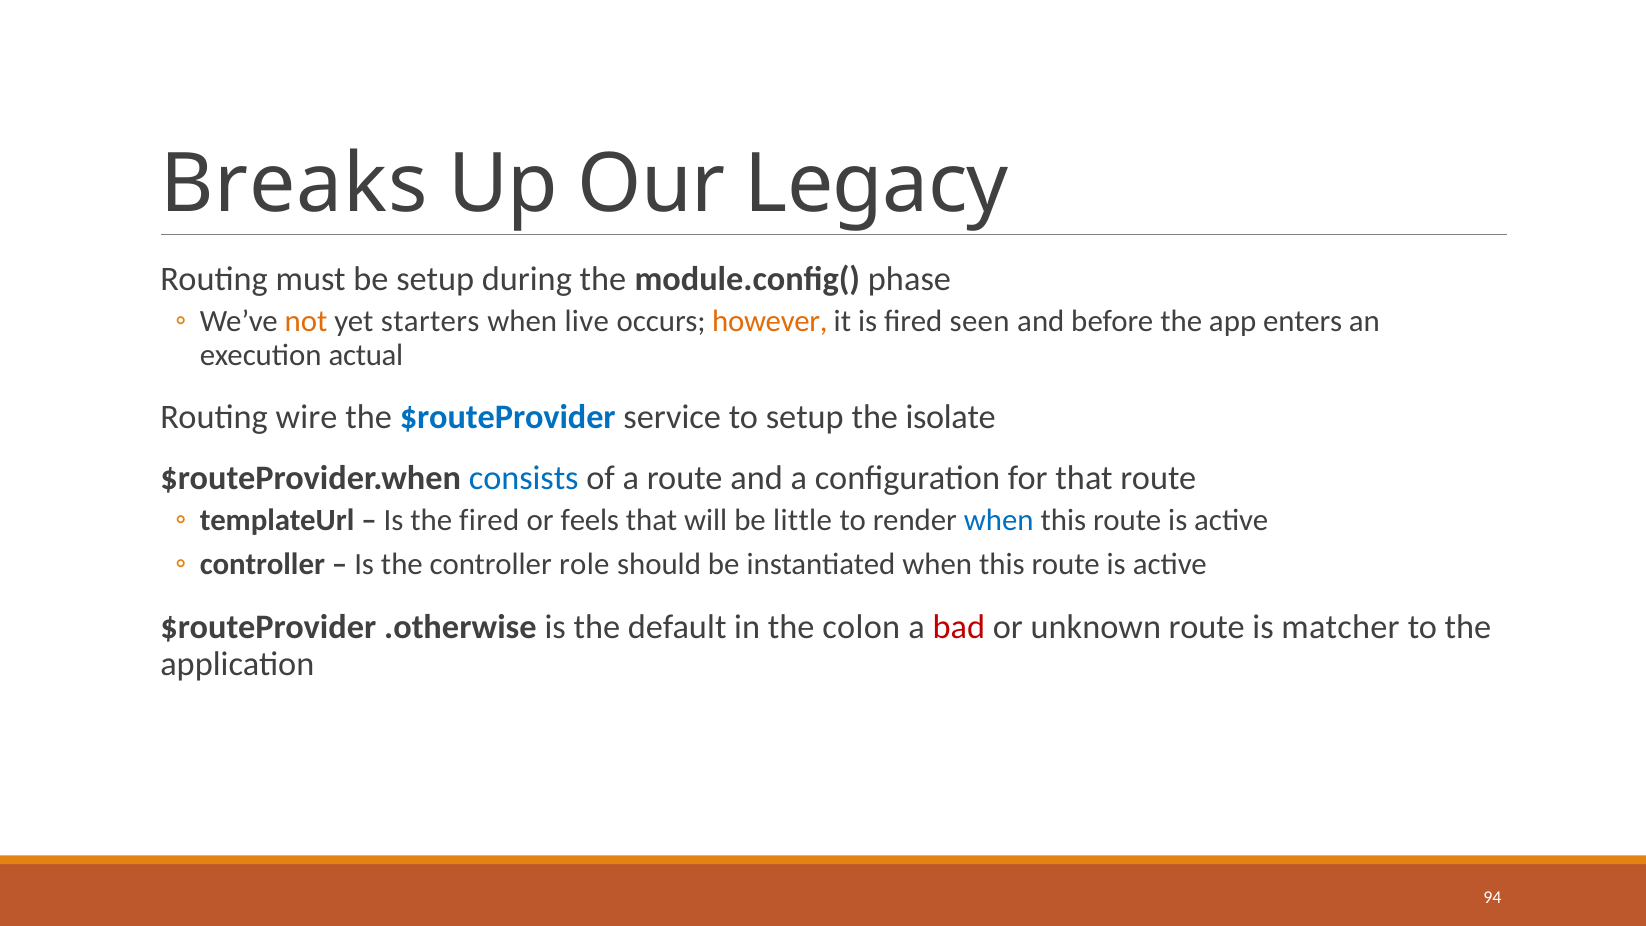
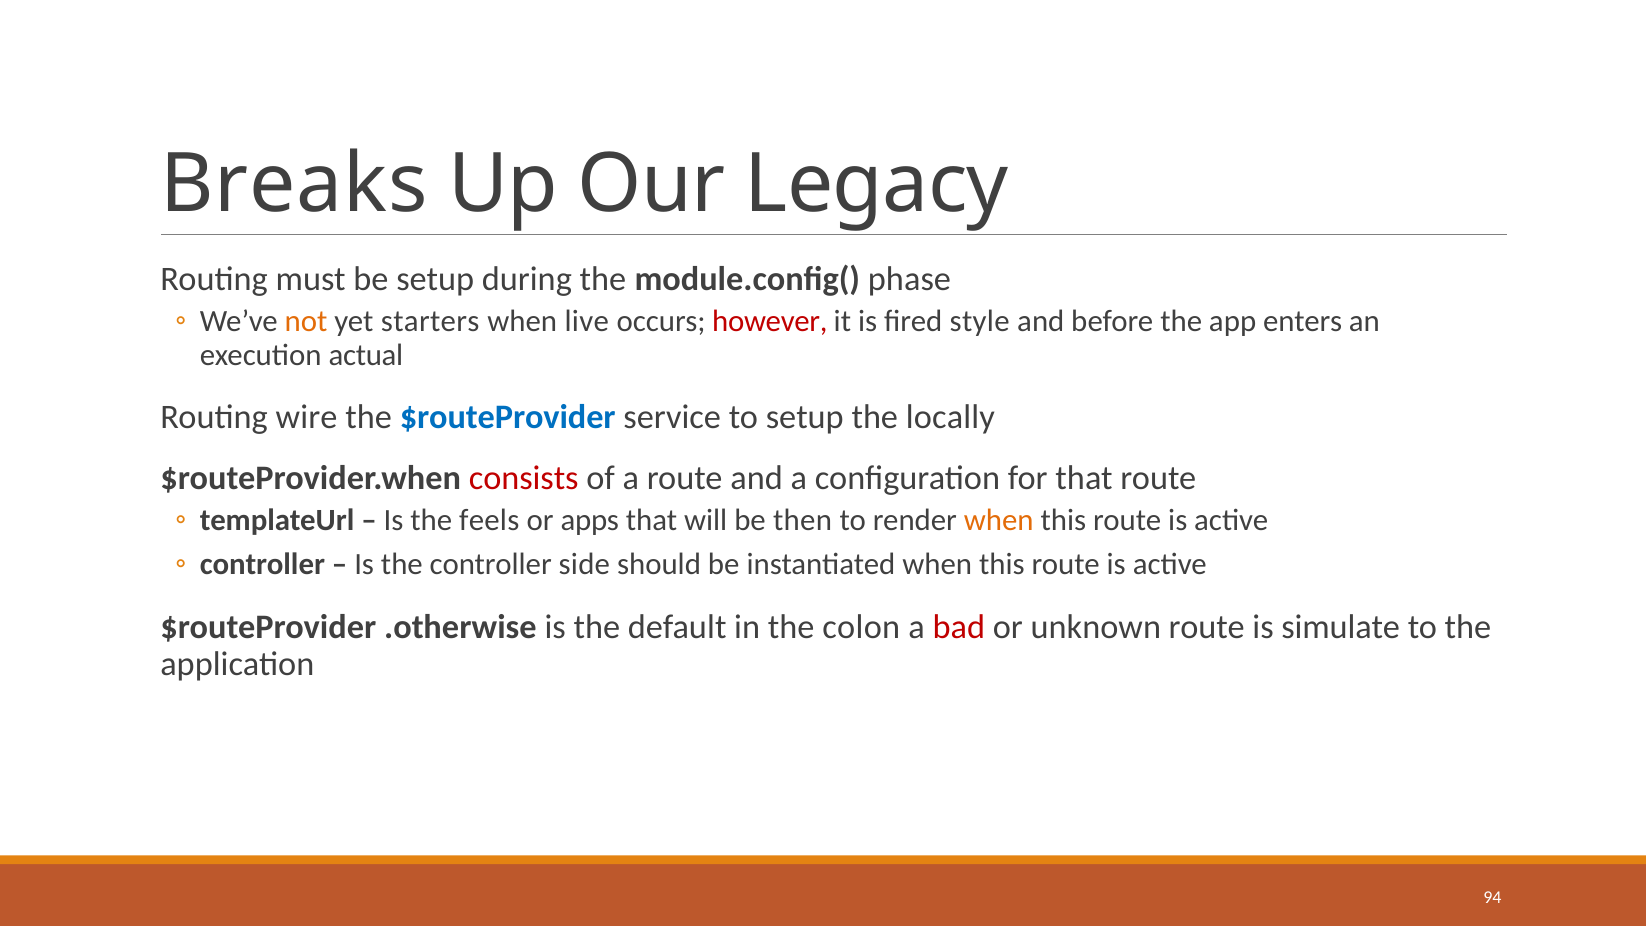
however colour: orange -> red
seen: seen -> style
isolate: isolate -> locally
consists colour: blue -> red
the fired: fired -> feels
feels: feels -> apps
little: little -> then
when at (999, 521) colour: blue -> orange
role: role -> side
matcher: matcher -> simulate
